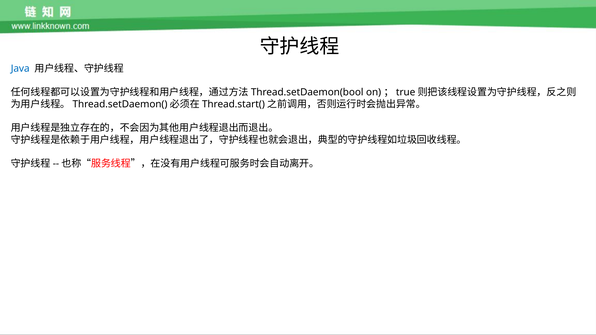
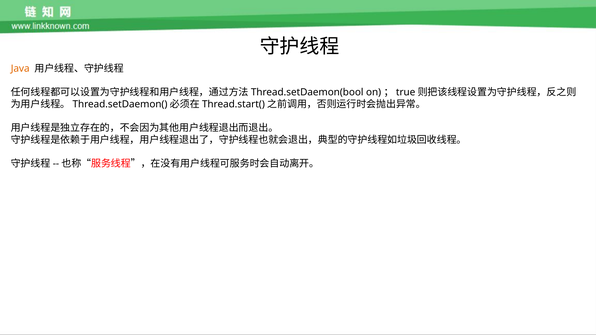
Java colour: blue -> orange
